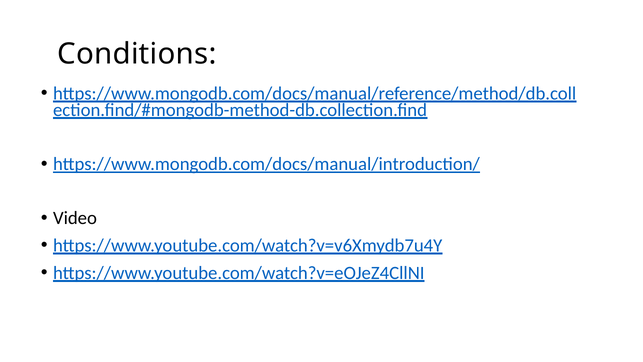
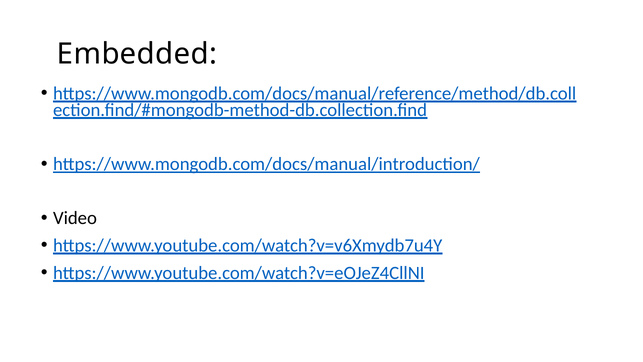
Conditions: Conditions -> Embedded
